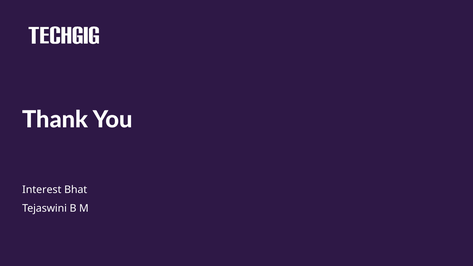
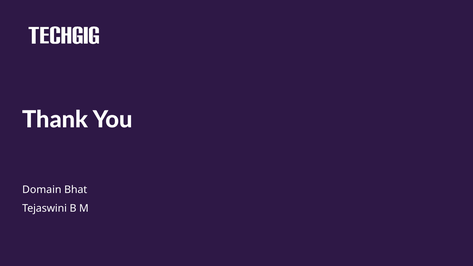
Interest: Interest -> Domain
